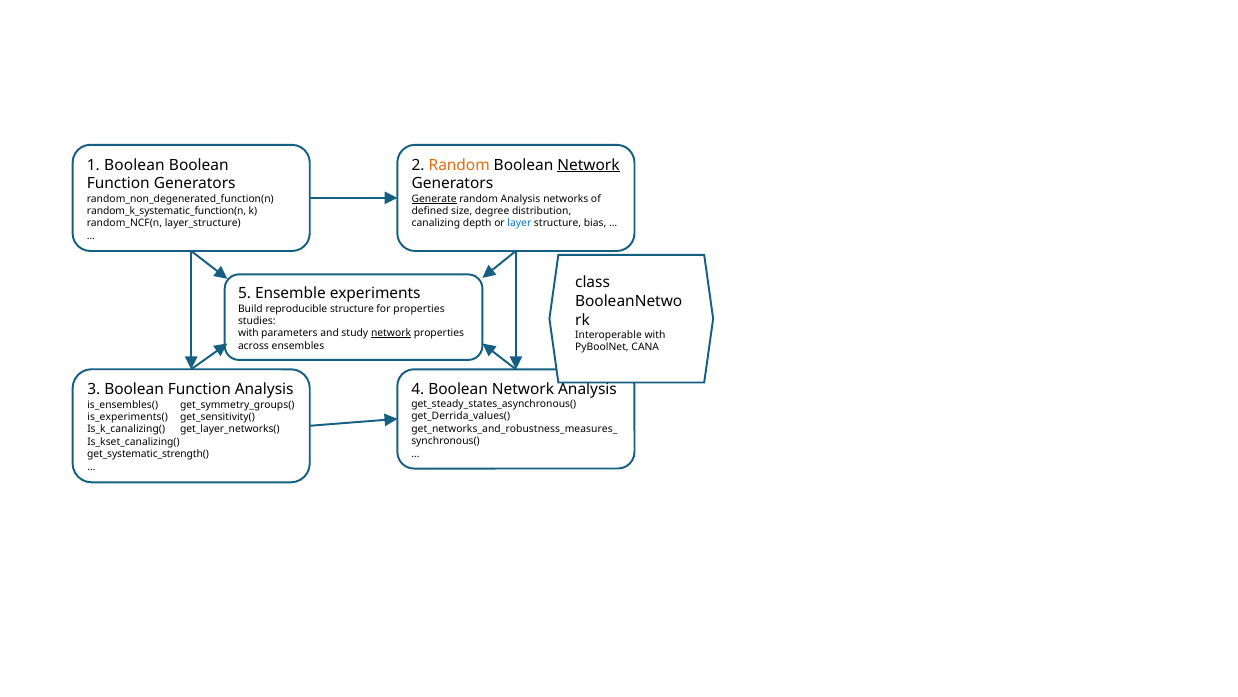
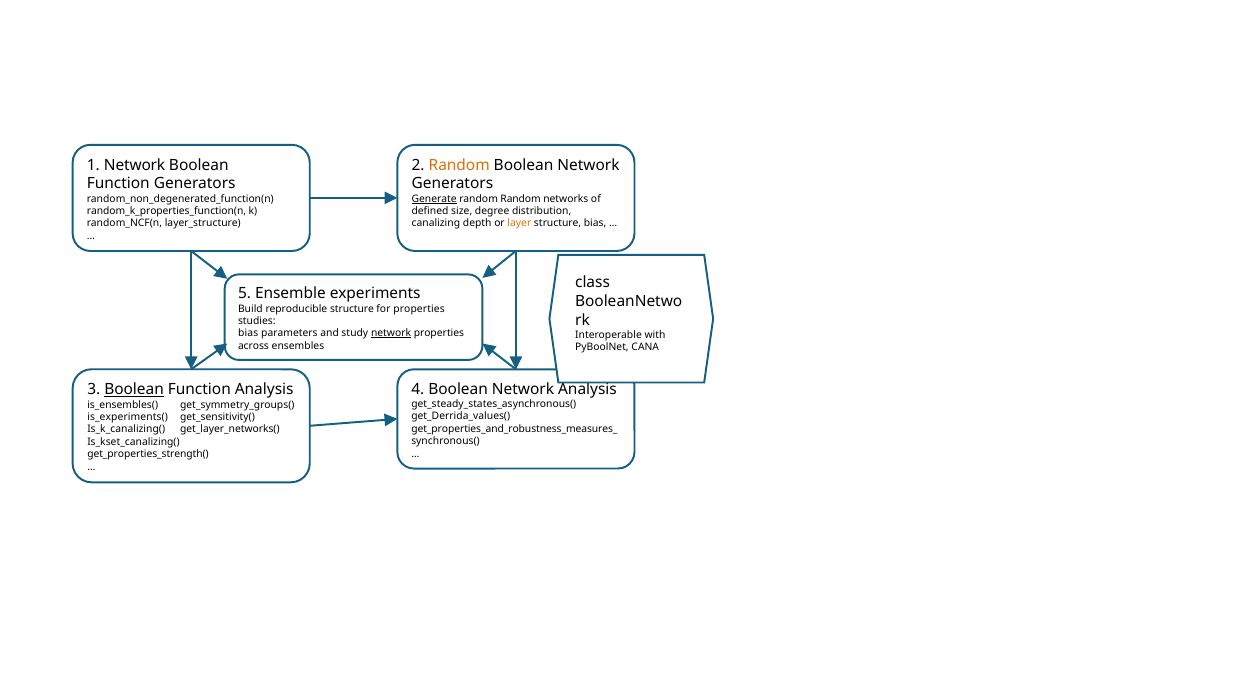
1 Boolean: Boolean -> Network
Network at (588, 165) underline: present -> none
random Analysis: Analysis -> Random
random_k_systematic_function(n: random_k_systematic_function(n -> random_k_properties_function(n
layer colour: blue -> orange
with at (248, 333): with -> bias
Boolean at (134, 389) underline: none -> present
get_networks_and_robustness_measures_: get_networks_and_robustness_measures_ -> get_properties_and_robustness_measures_
get_systematic_strength(: get_systematic_strength( -> get_properties_strength(
